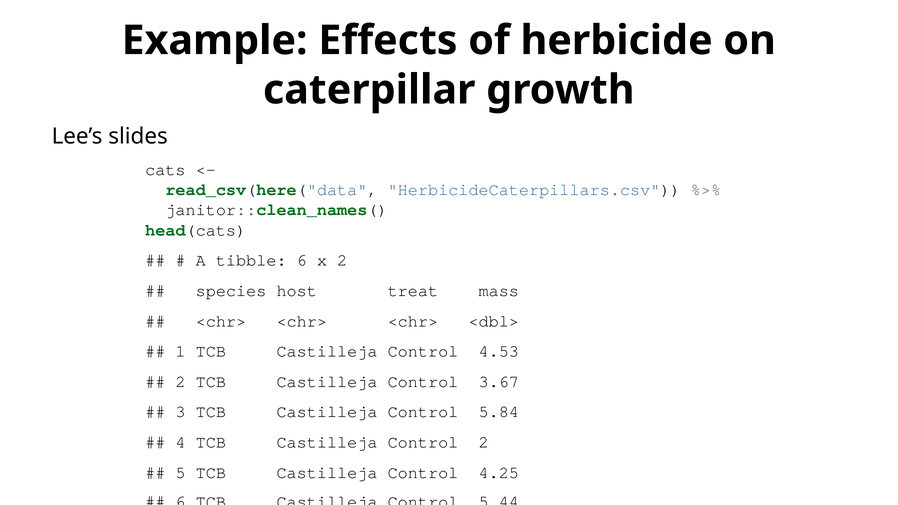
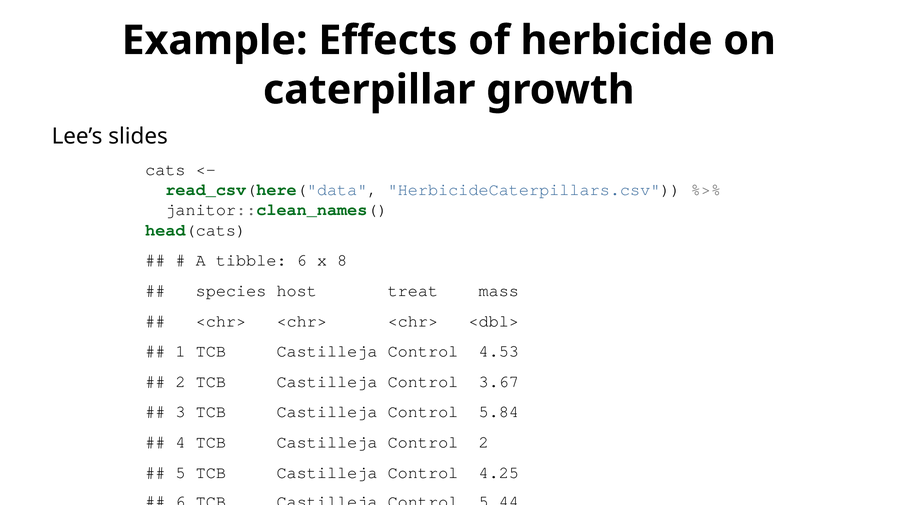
x 2: 2 -> 8
